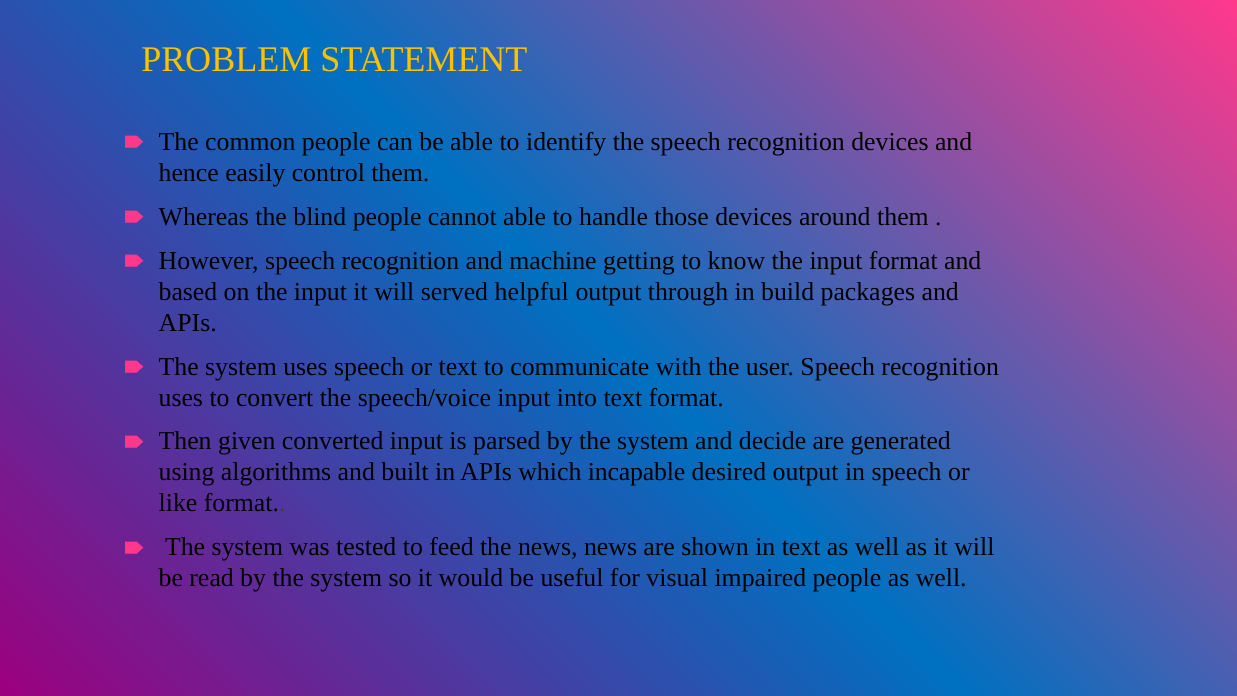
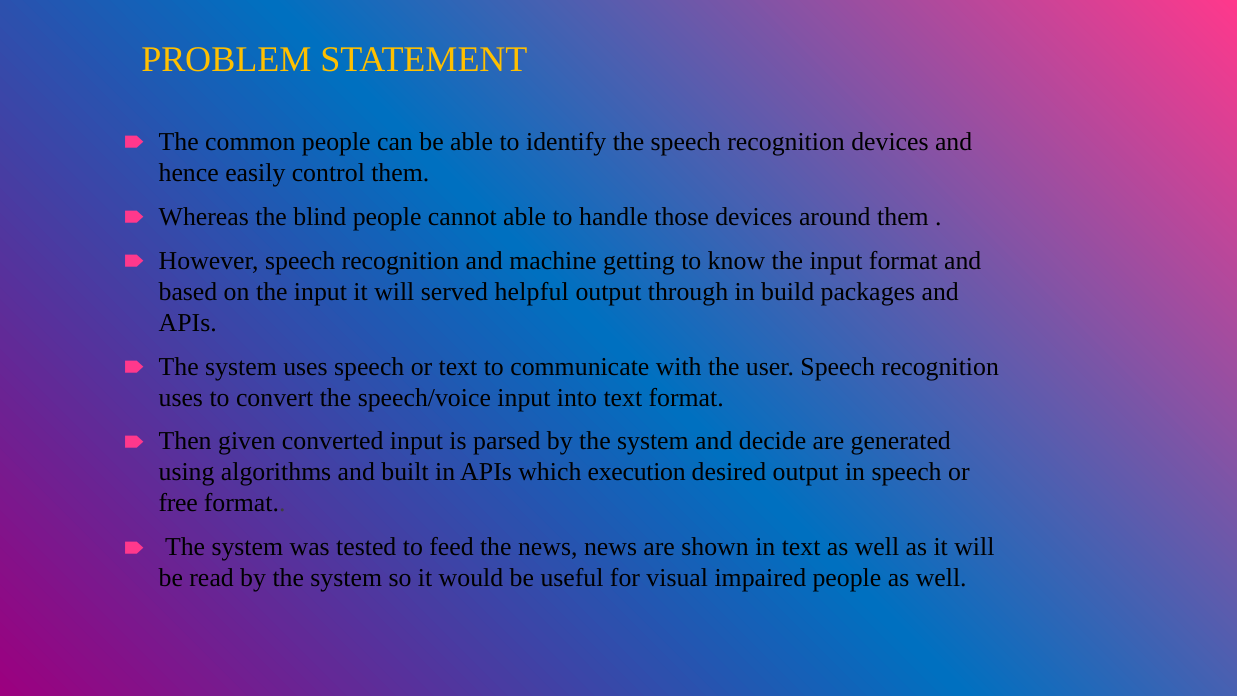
incapable: incapable -> execution
like: like -> free
